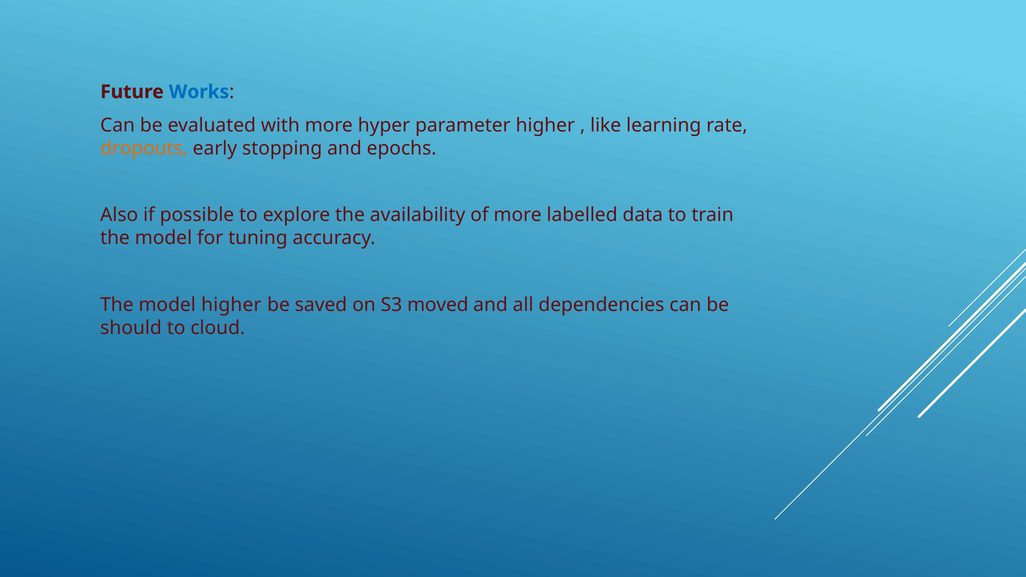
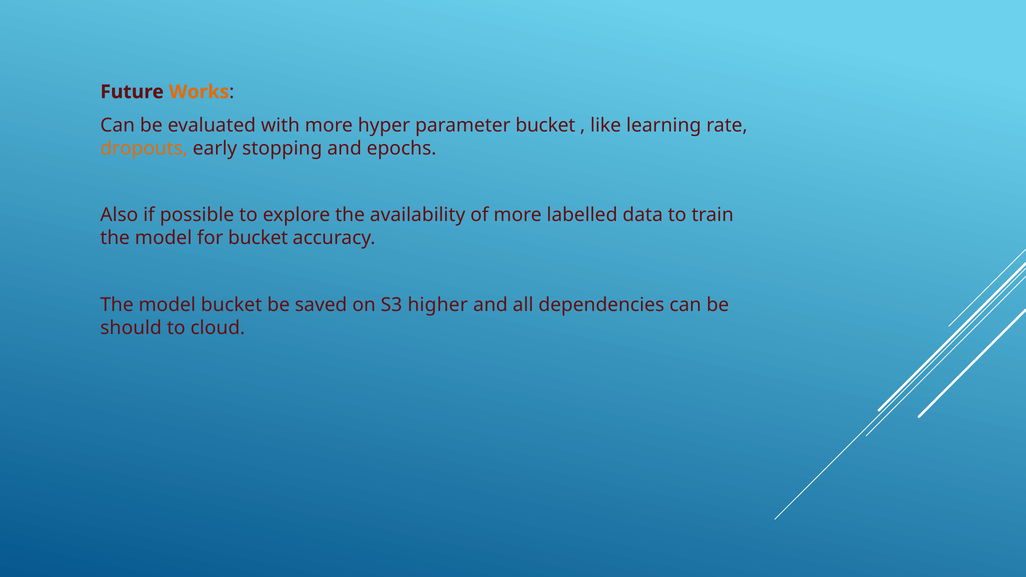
Works colour: blue -> orange
parameter higher: higher -> bucket
for tuning: tuning -> bucket
model higher: higher -> bucket
moved: moved -> higher
